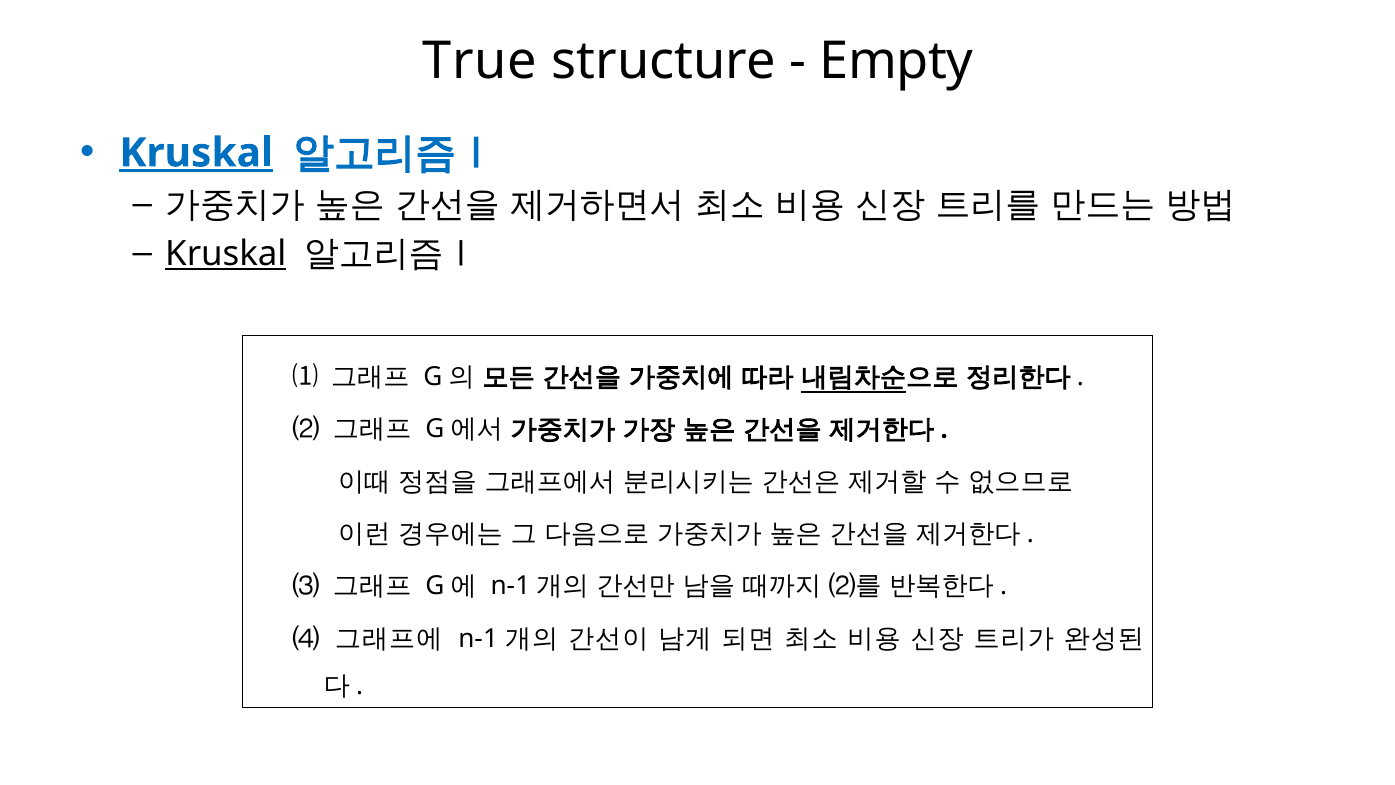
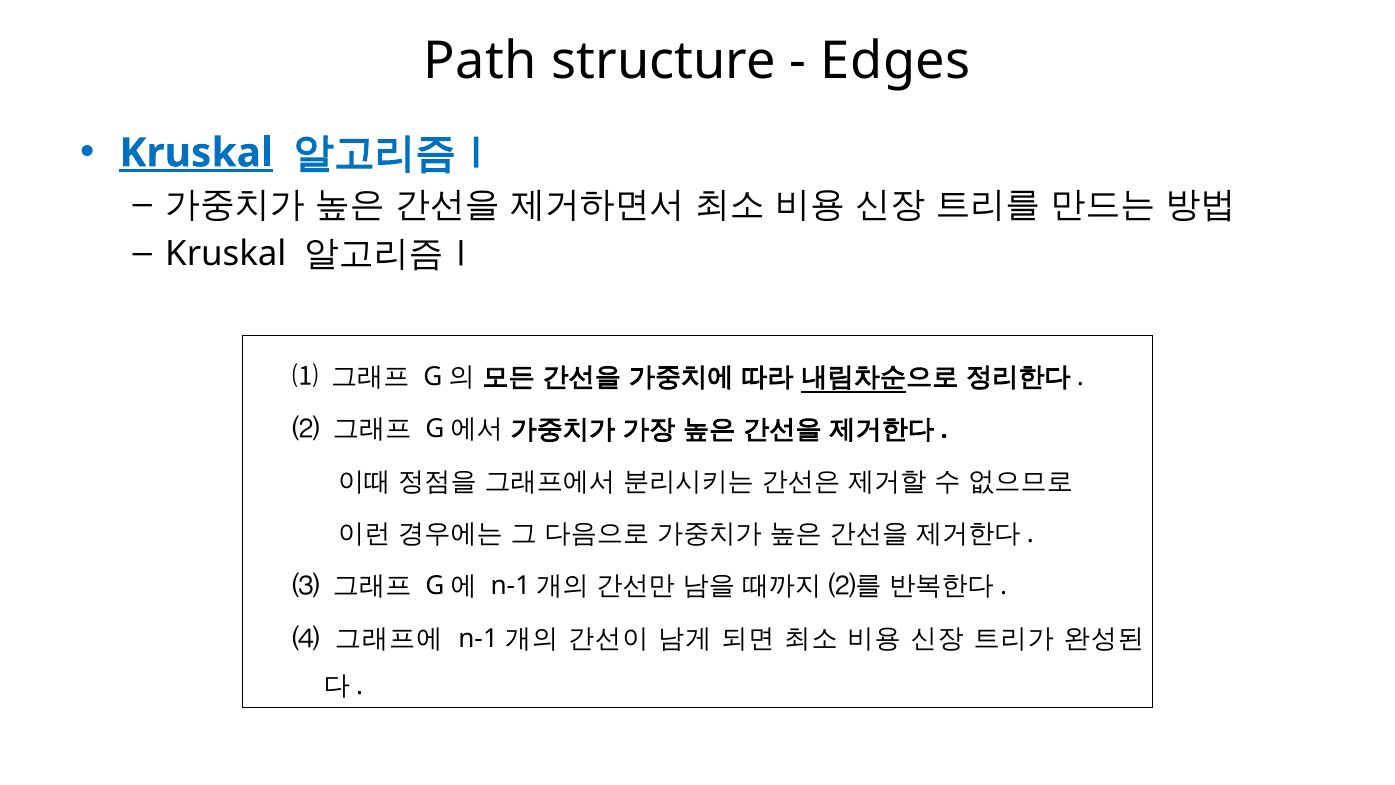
True: True -> Path
Empty: Empty -> Edges
Kruskal at (226, 254) underline: present -> none
